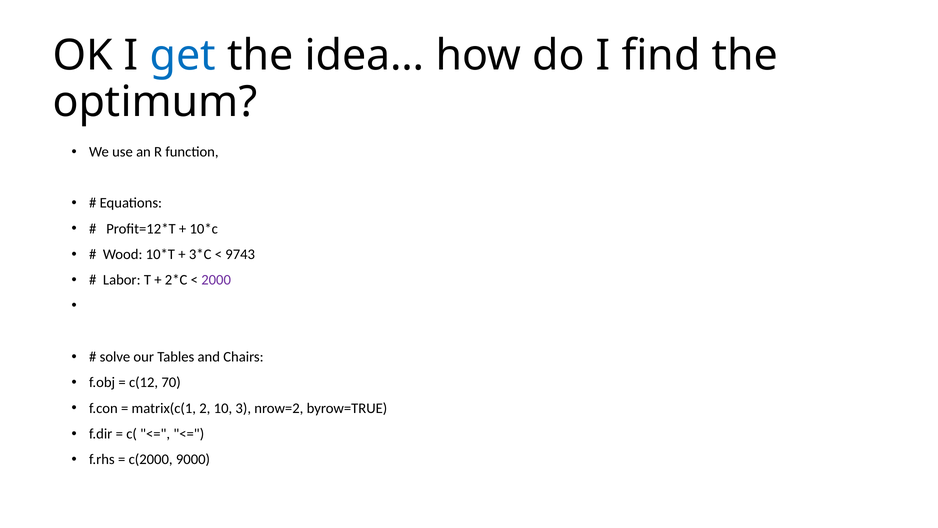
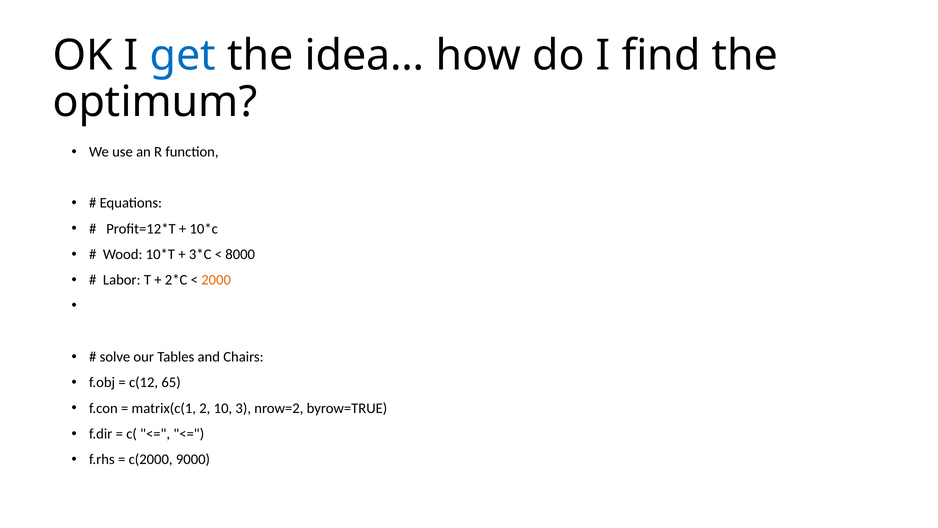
9743: 9743 -> 8000
2000 colour: purple -> orange
70: 70 -> 65
